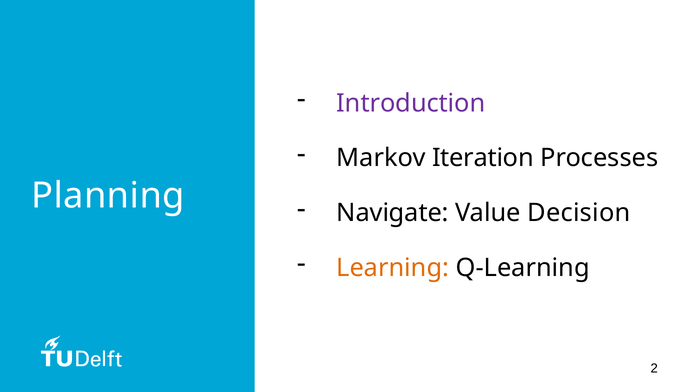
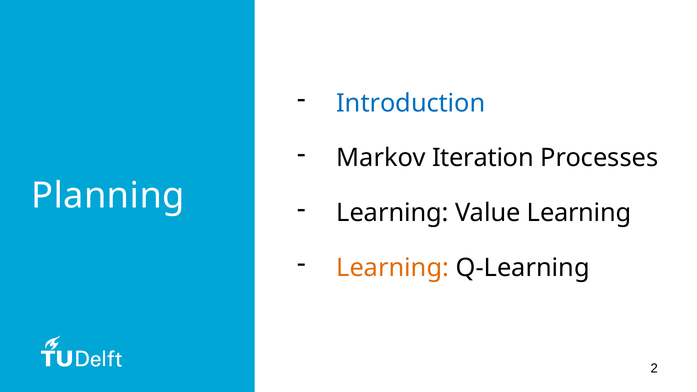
Introduction colour: purple -> blue
Navigate at (393, 213): Navigate -> Learning
Value Decision: Decision -> Learning
